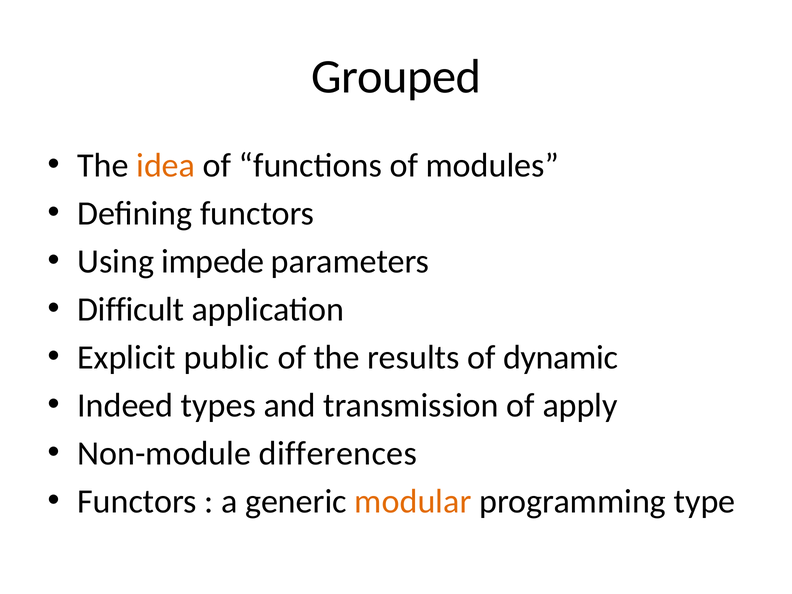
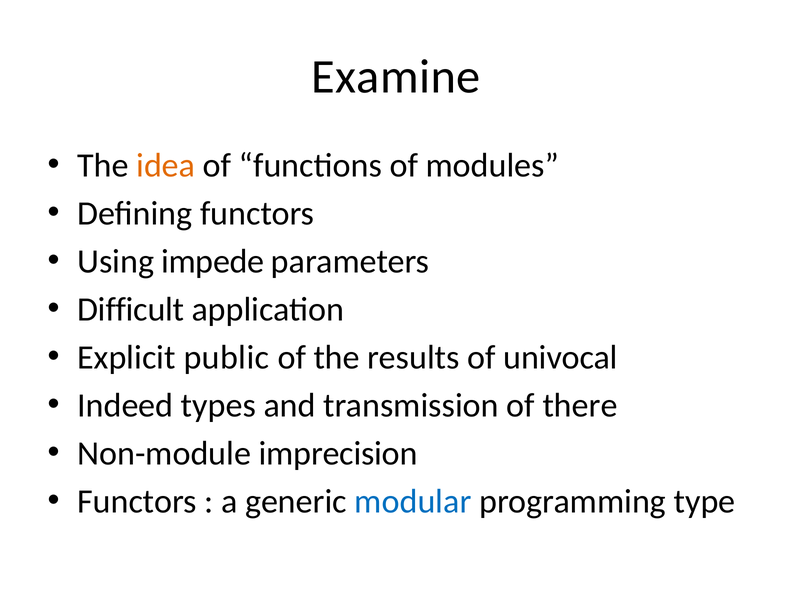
Grouped: Grouped -> Examine
dynamic: dynamic -> univocal
apply: apply -> there
differences: differences -> imprecision
modular colour: orange -> blue
